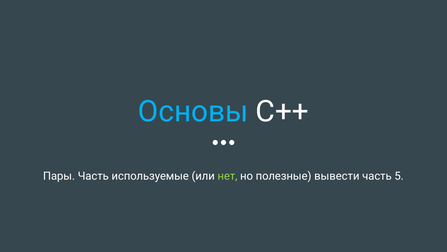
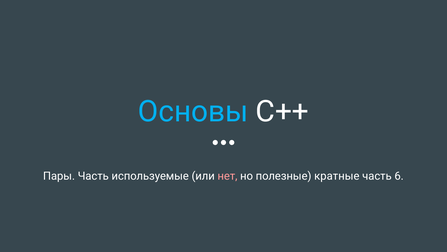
нет colour: light green -> pink
вывести: вывести -> кратные
5: 5 -> 6
